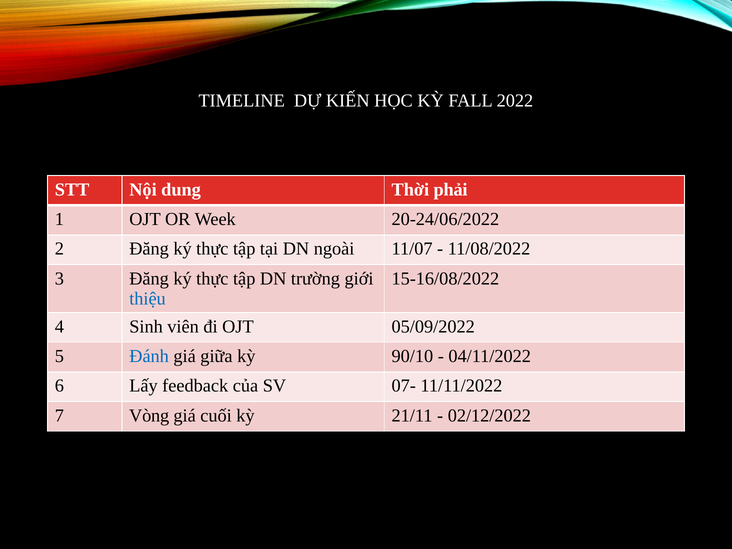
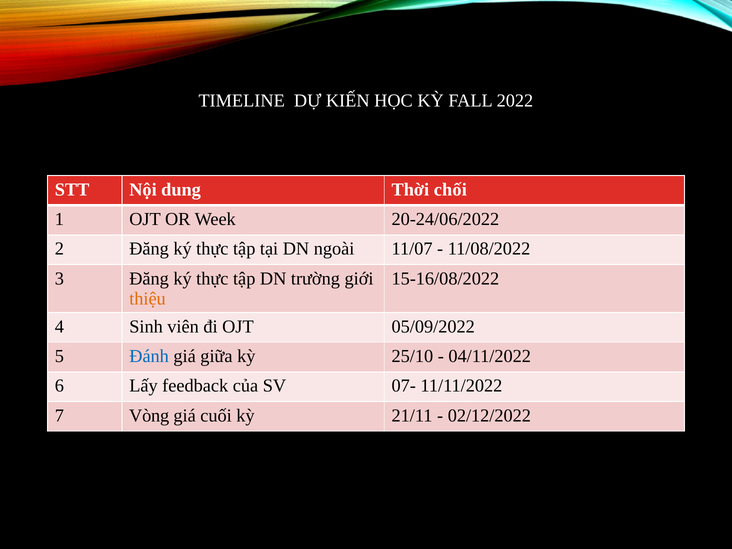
phải: phải -> chối
thiệu colour: blue -> orange
90/10: 90/10 -> 25/10
